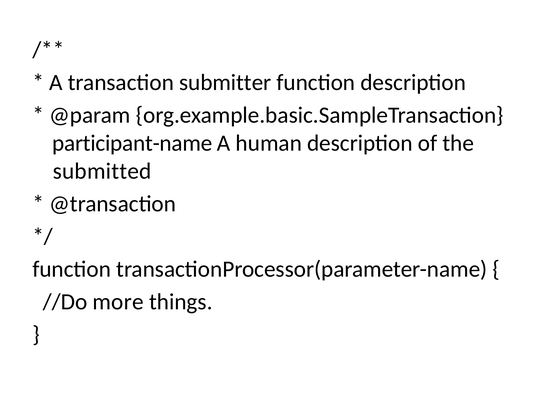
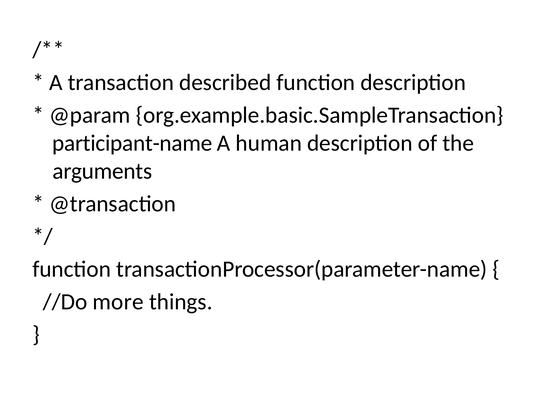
submitter: submitter -> described
submitted: submitted -> arguments
